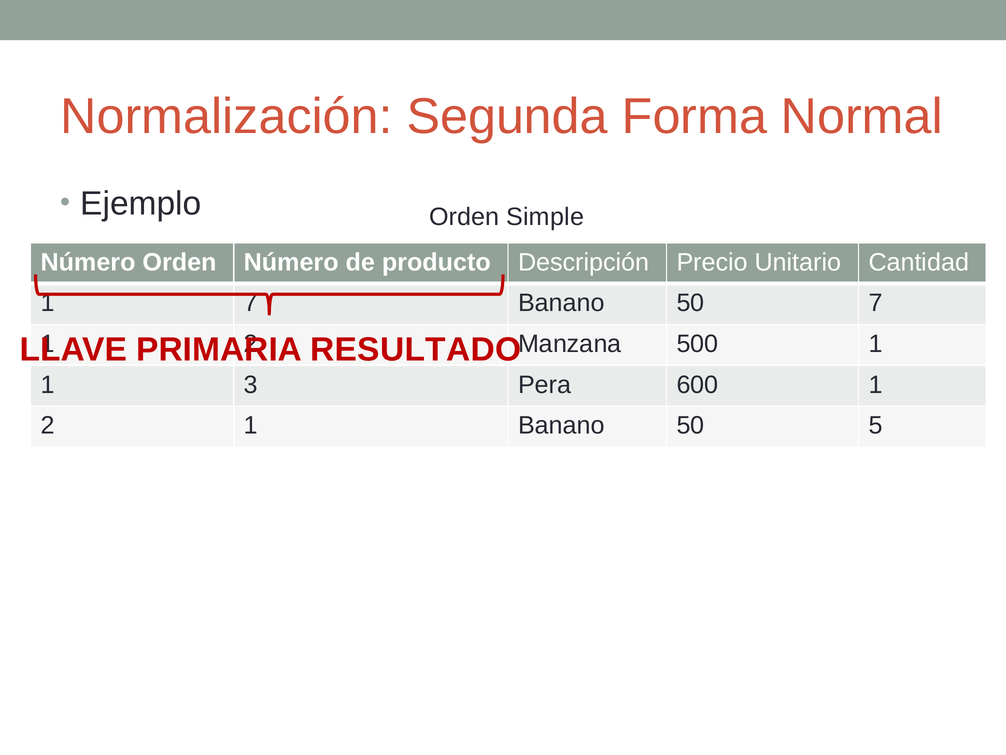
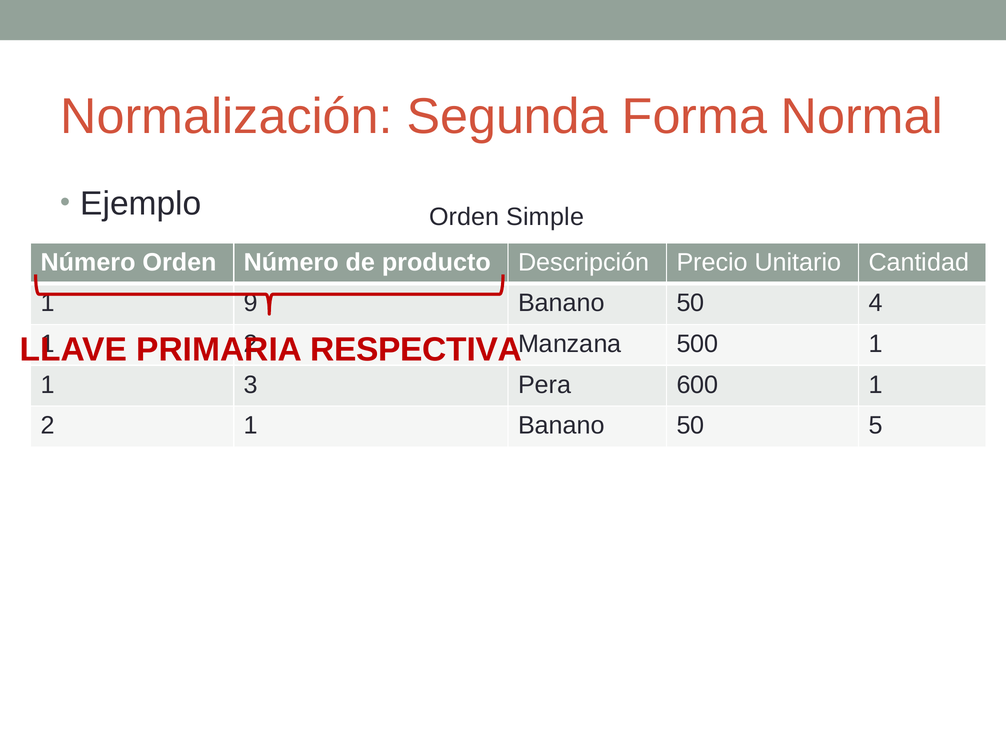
1 7: 7 -> 9
50 7: 7 -> 4
RESULTADO: RESULTADO -> RESPECTIVA
